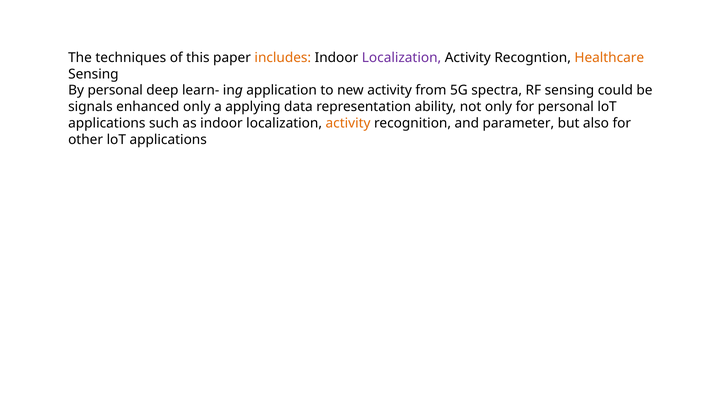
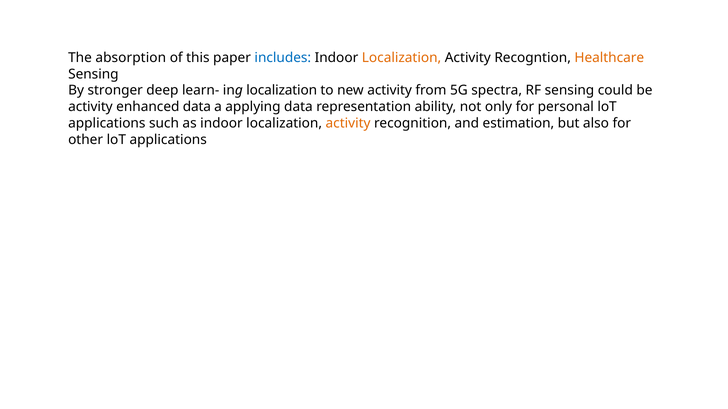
techniques: techniques -> absorption
includes colour: orange -> blue
Localization at (402, 58) colour: purple -> orange
By personal: personal -> stronger
ing application: application -> localization
signals at (90, 107): signals -> activity
enhanced only: only -> data
parameter: parameter -> estimation
